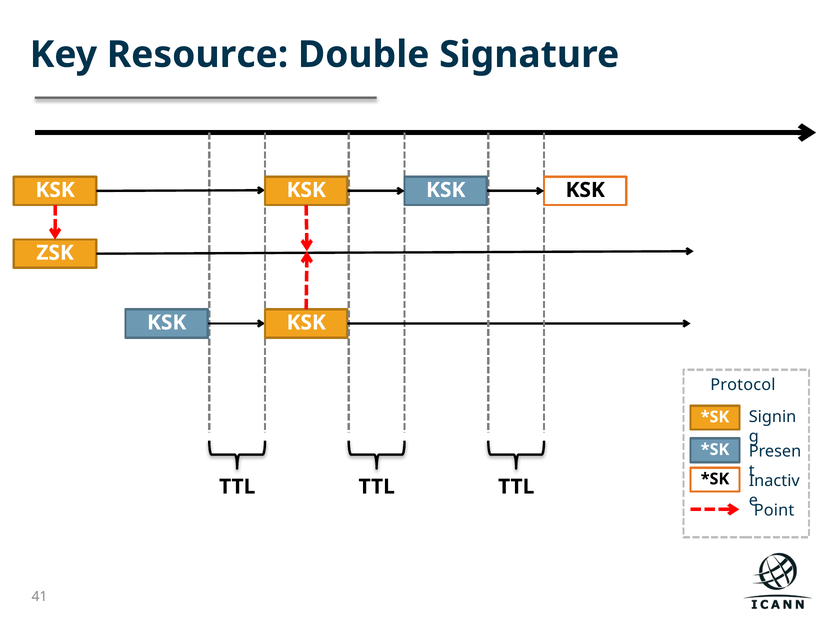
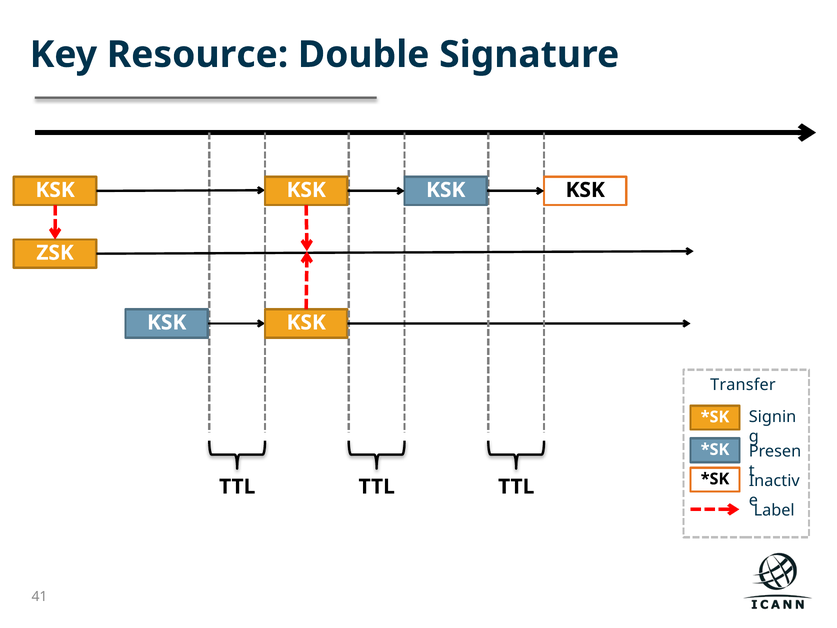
Protocol: Protocol -> Transfer
Point: Point -> Label
